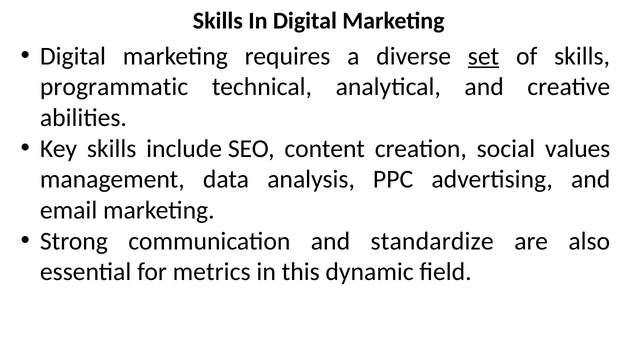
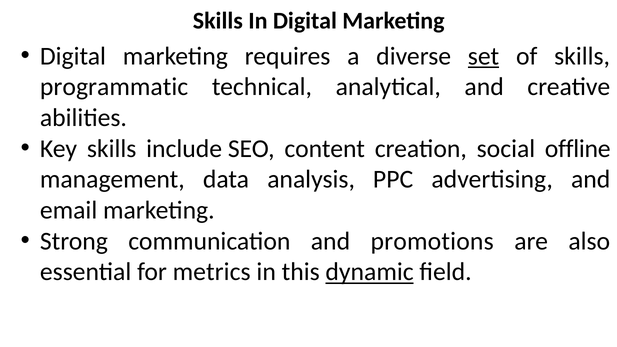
values: values -> offline
standardize: standardize -> promotions
dynamic underline: none -> present
